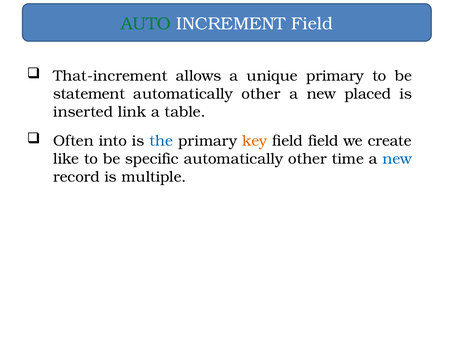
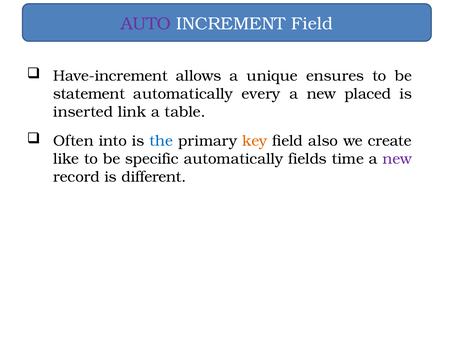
AUTO colour: green -> purple
That-increment: That-increment -> Have-increment
unique primary: primary -> ensures
other at (261, 94): other -> every
field field: field -> also
other at (307, 159): other -> fields
new at (397, 159) colour: blue -> purple
multiple: multiple -> different
